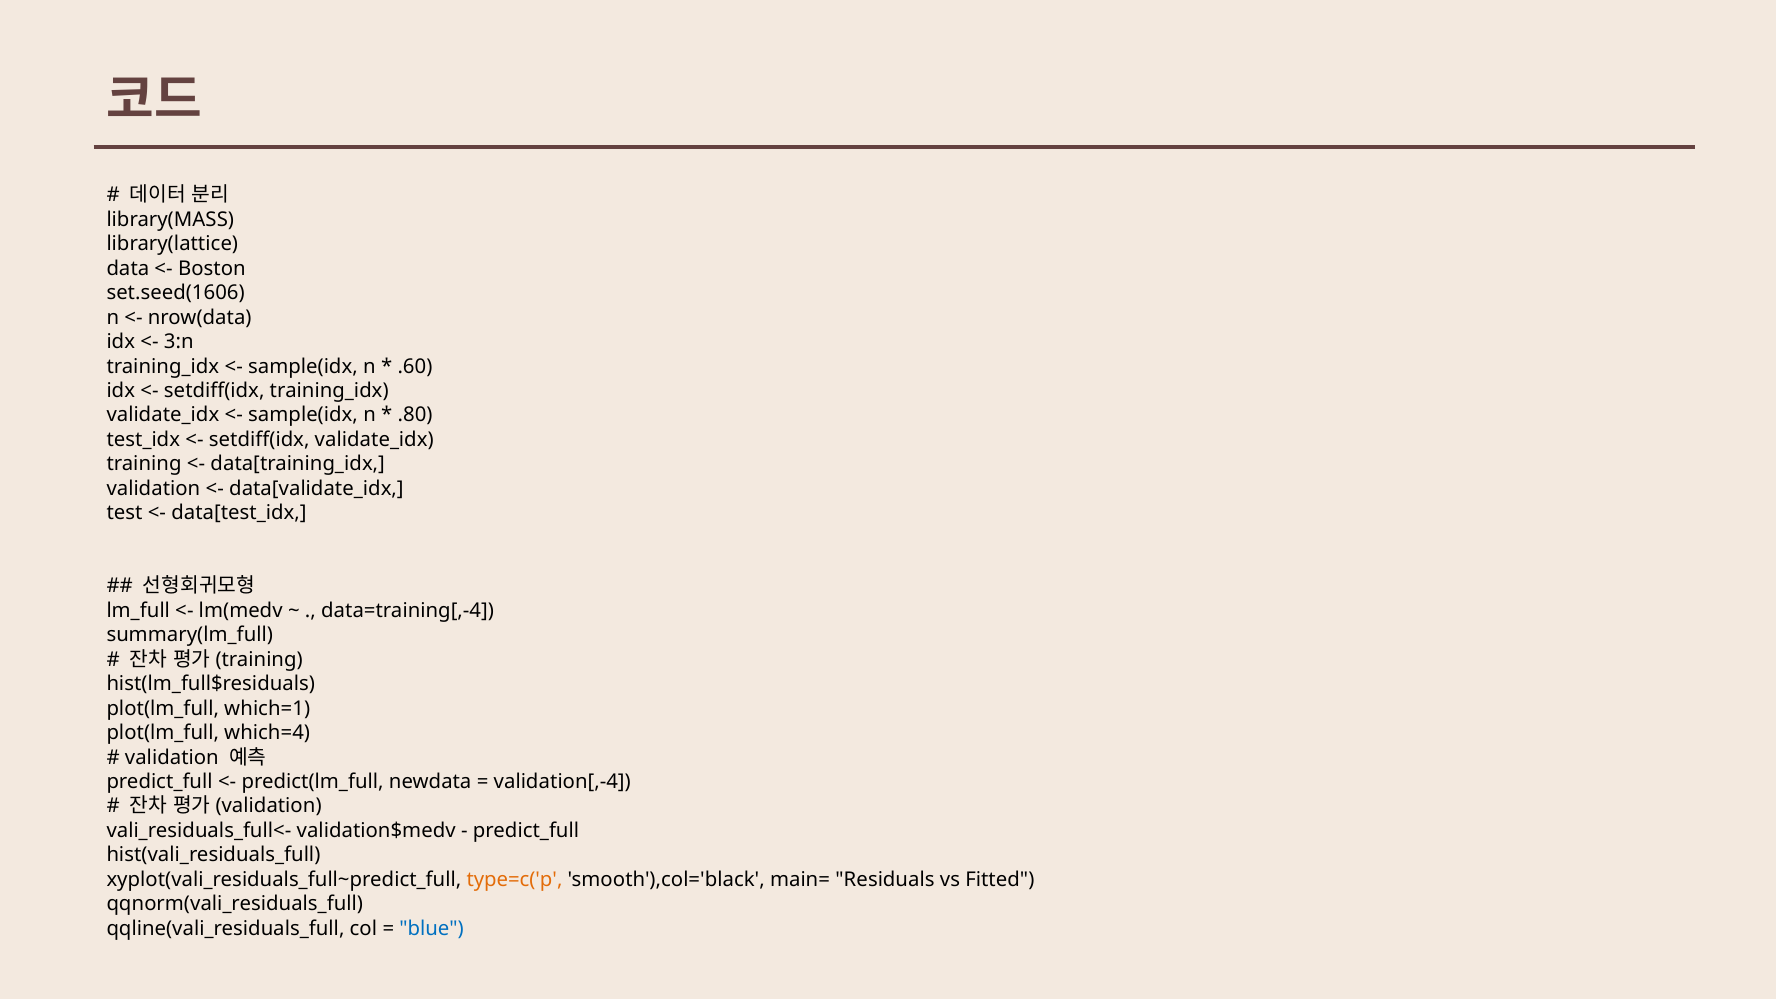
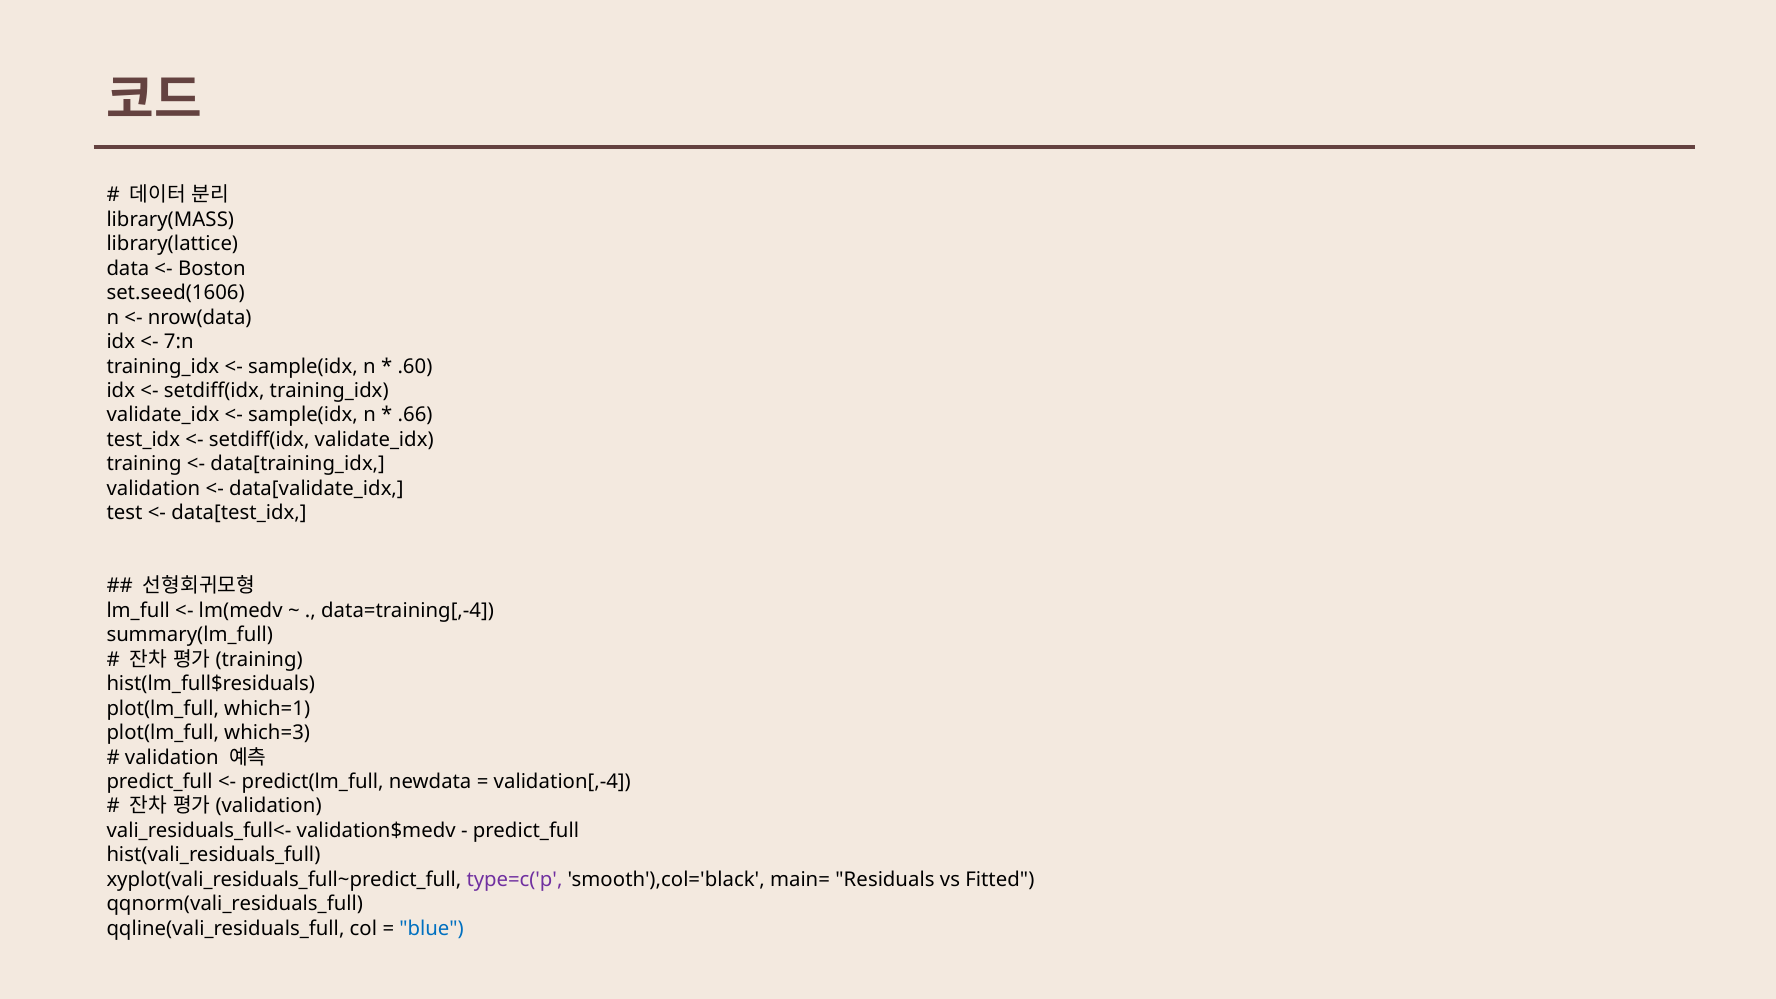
3:n: 3:n -> 7:n
.80: .80 -> .66
which=4: which=4 -> which=3
type=c('p colour: orange -> purple
